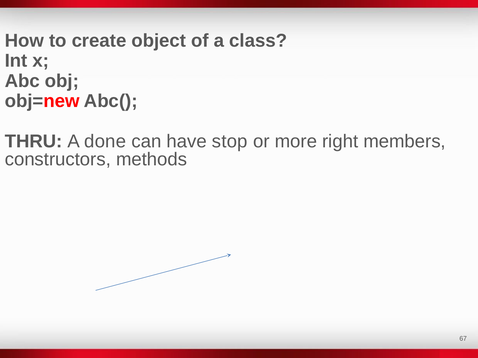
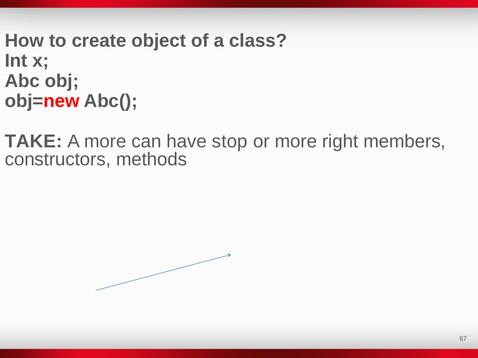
THRU: THRU -> TAKE
A done: done -> more
